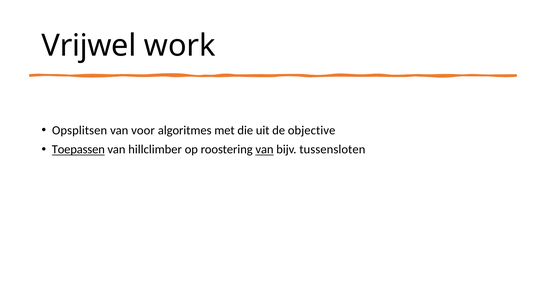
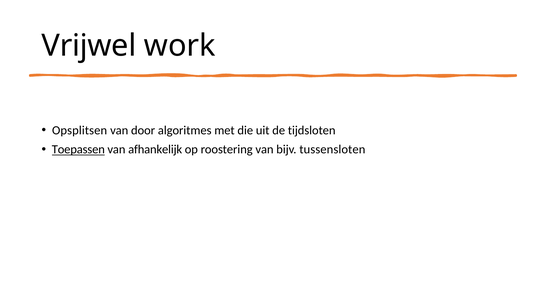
voor: voor -> door
objective: objective -> tijdsloten
hillclimber: hillclimber -> afhankelijk
van at (265, 150) underline: present -> none
